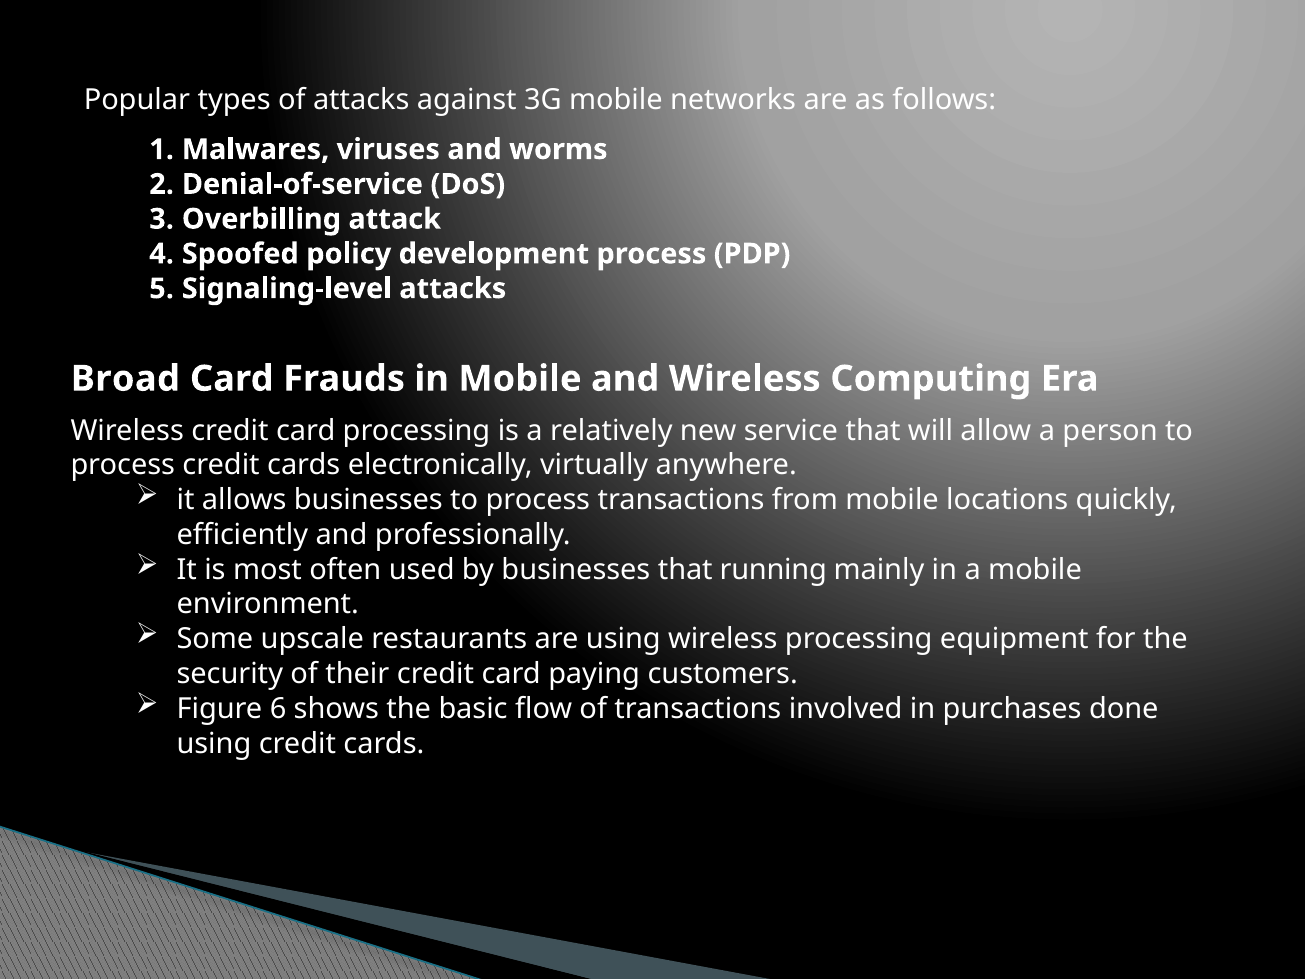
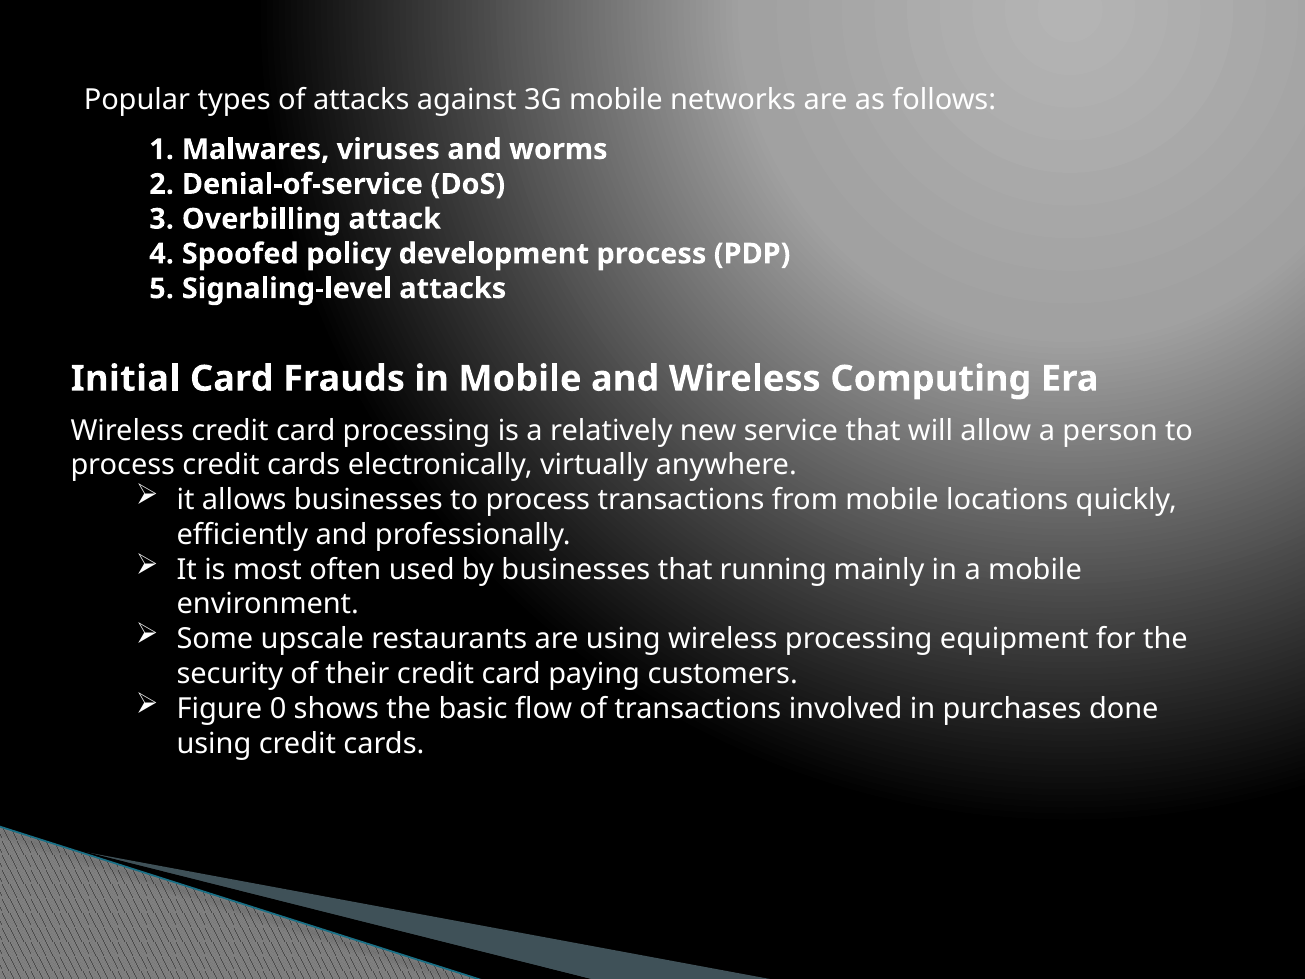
Broad: Broad -> Initial
6: 6 -> 0
